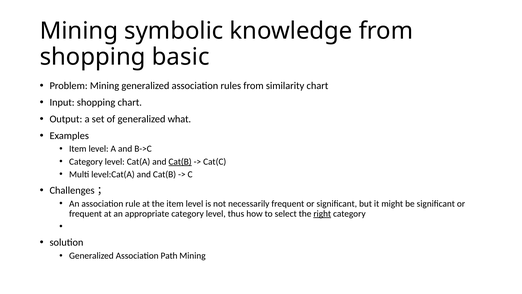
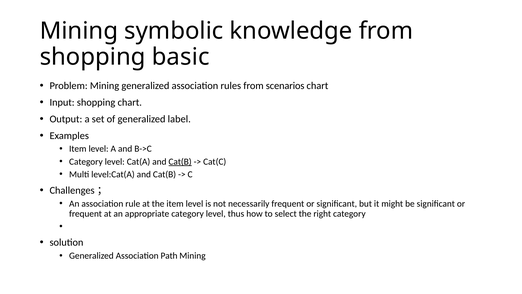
similarity: similarity -> scenarios
what: what -> label
right underline: present -> none
